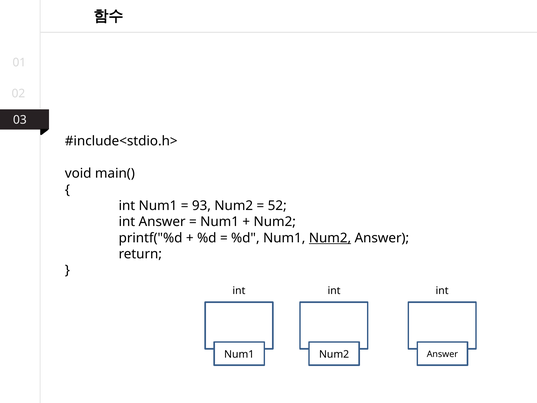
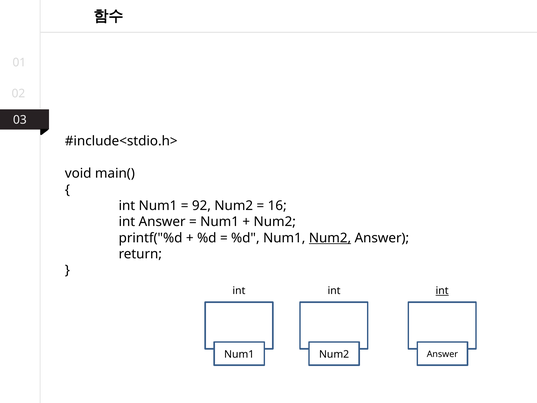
93: 93 -> 92
52: 52 -> 16
int at (442, 291) underline: none -> present
